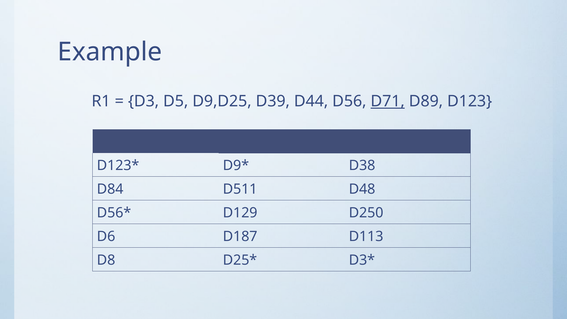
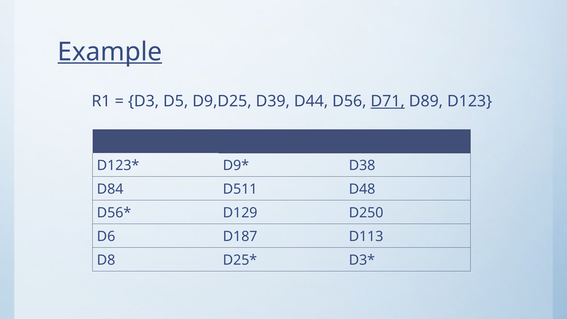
Example underline: none -> present
